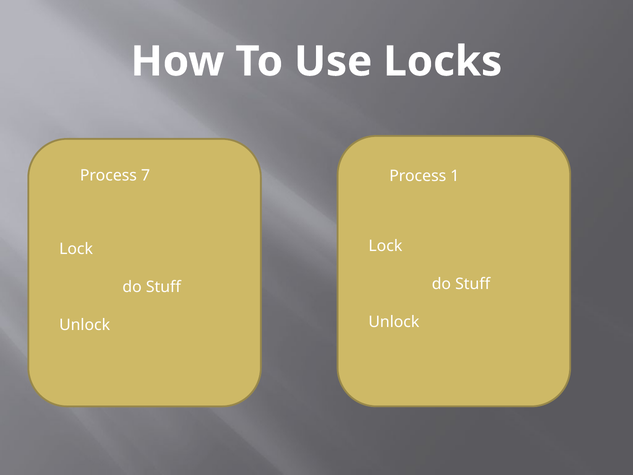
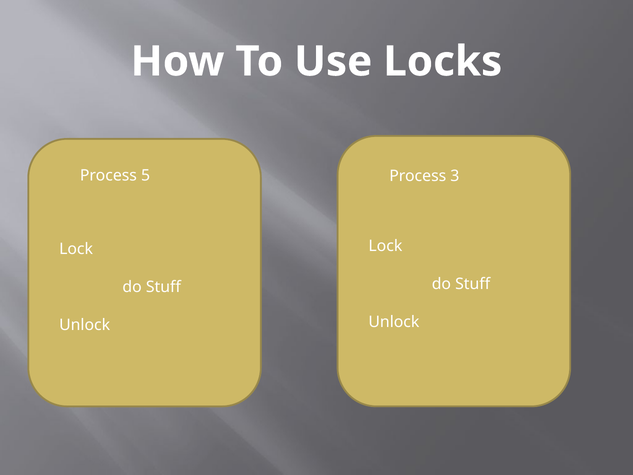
7: 7 -> 5
1: 1 -> 3
